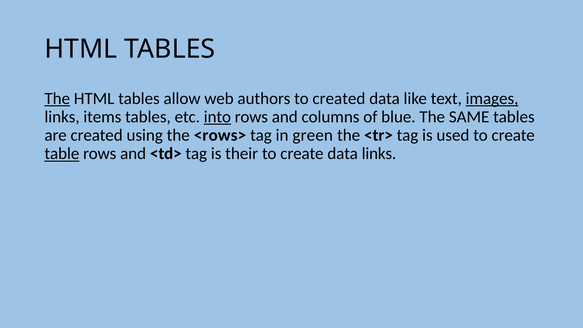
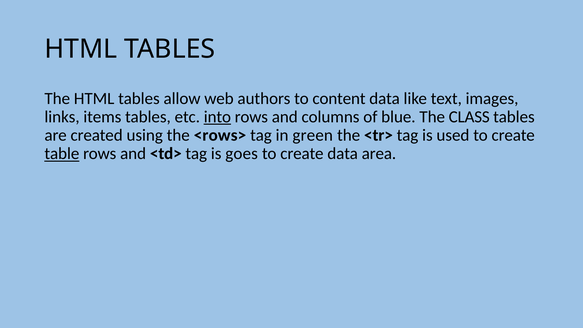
The at (57, 99) underline: present -> none
to created: created -> content
images underline: present -> none
SAME: SAME -> CLASS
their: their -> goes
data links: links -> area
